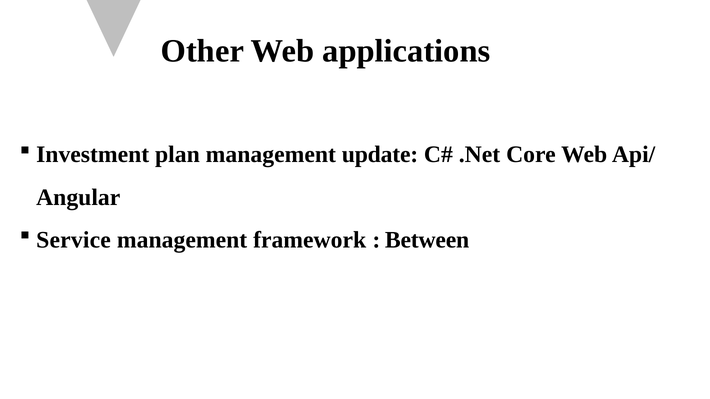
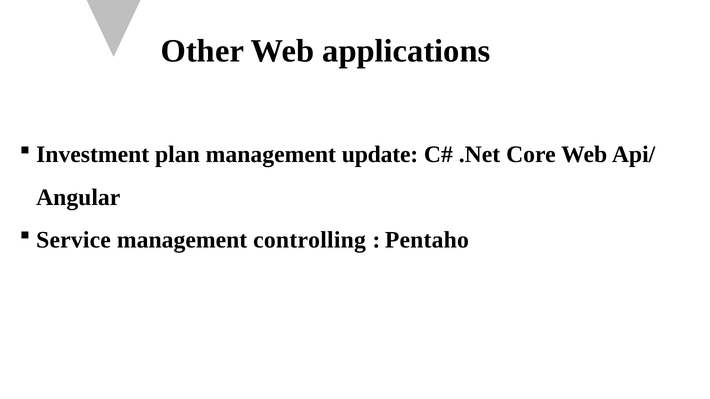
framework: framework -> controlling
Between: Between -> Pentaho
